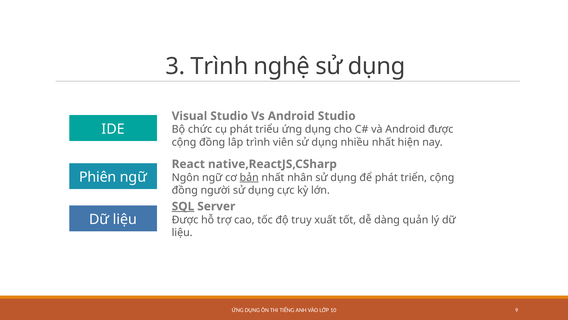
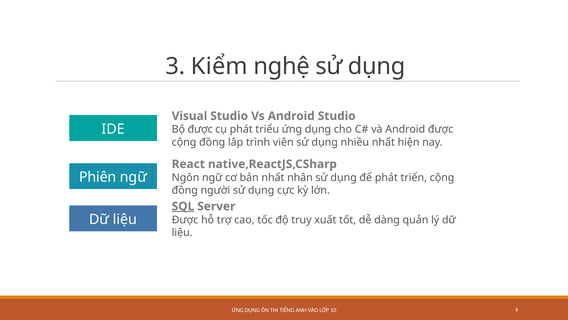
3 Trình: Trình -> Kiểm
Bộ chức: chức -> được
bản underline: present -> none
